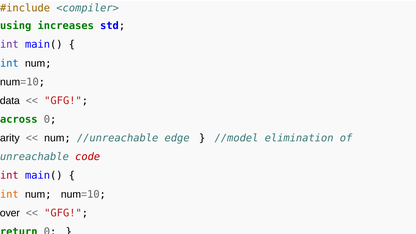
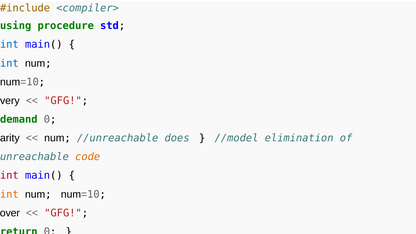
increases: increases -> procedure
int at (9, 45) colour: purple -> blue
data: data -> very
across: across -> demand
edge: edge -> does
code colour: red -> orange
